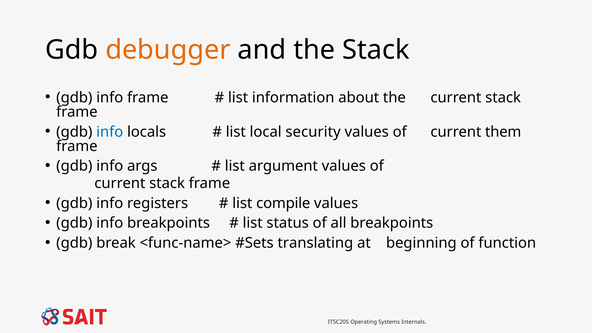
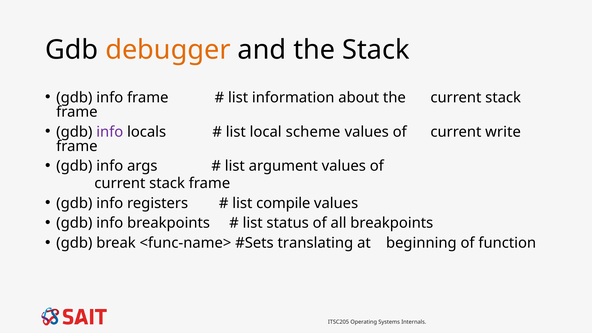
info at (110, 132) colour: blue -> purple
security: security -> scheme
them: them -> write
